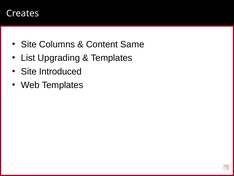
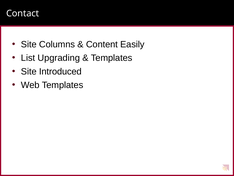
Creates: Creates -> Contact
Same: Same -> Easily
